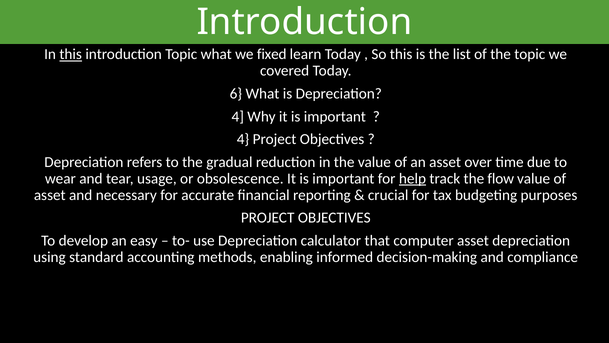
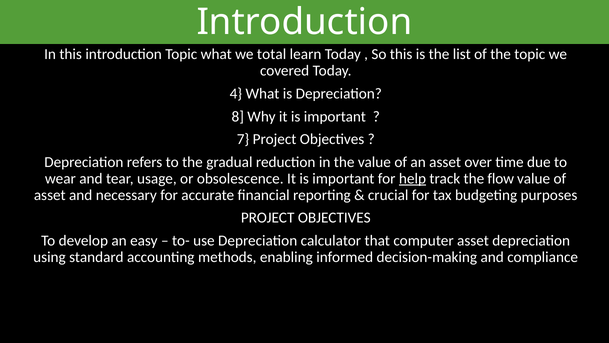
this at (71, 54) underline: present -> none
fixed: fixed -> total
6: 6 -> 4
4 at (238, 116): 4 -> 8
4 at (243, 139): 4 -> 7
